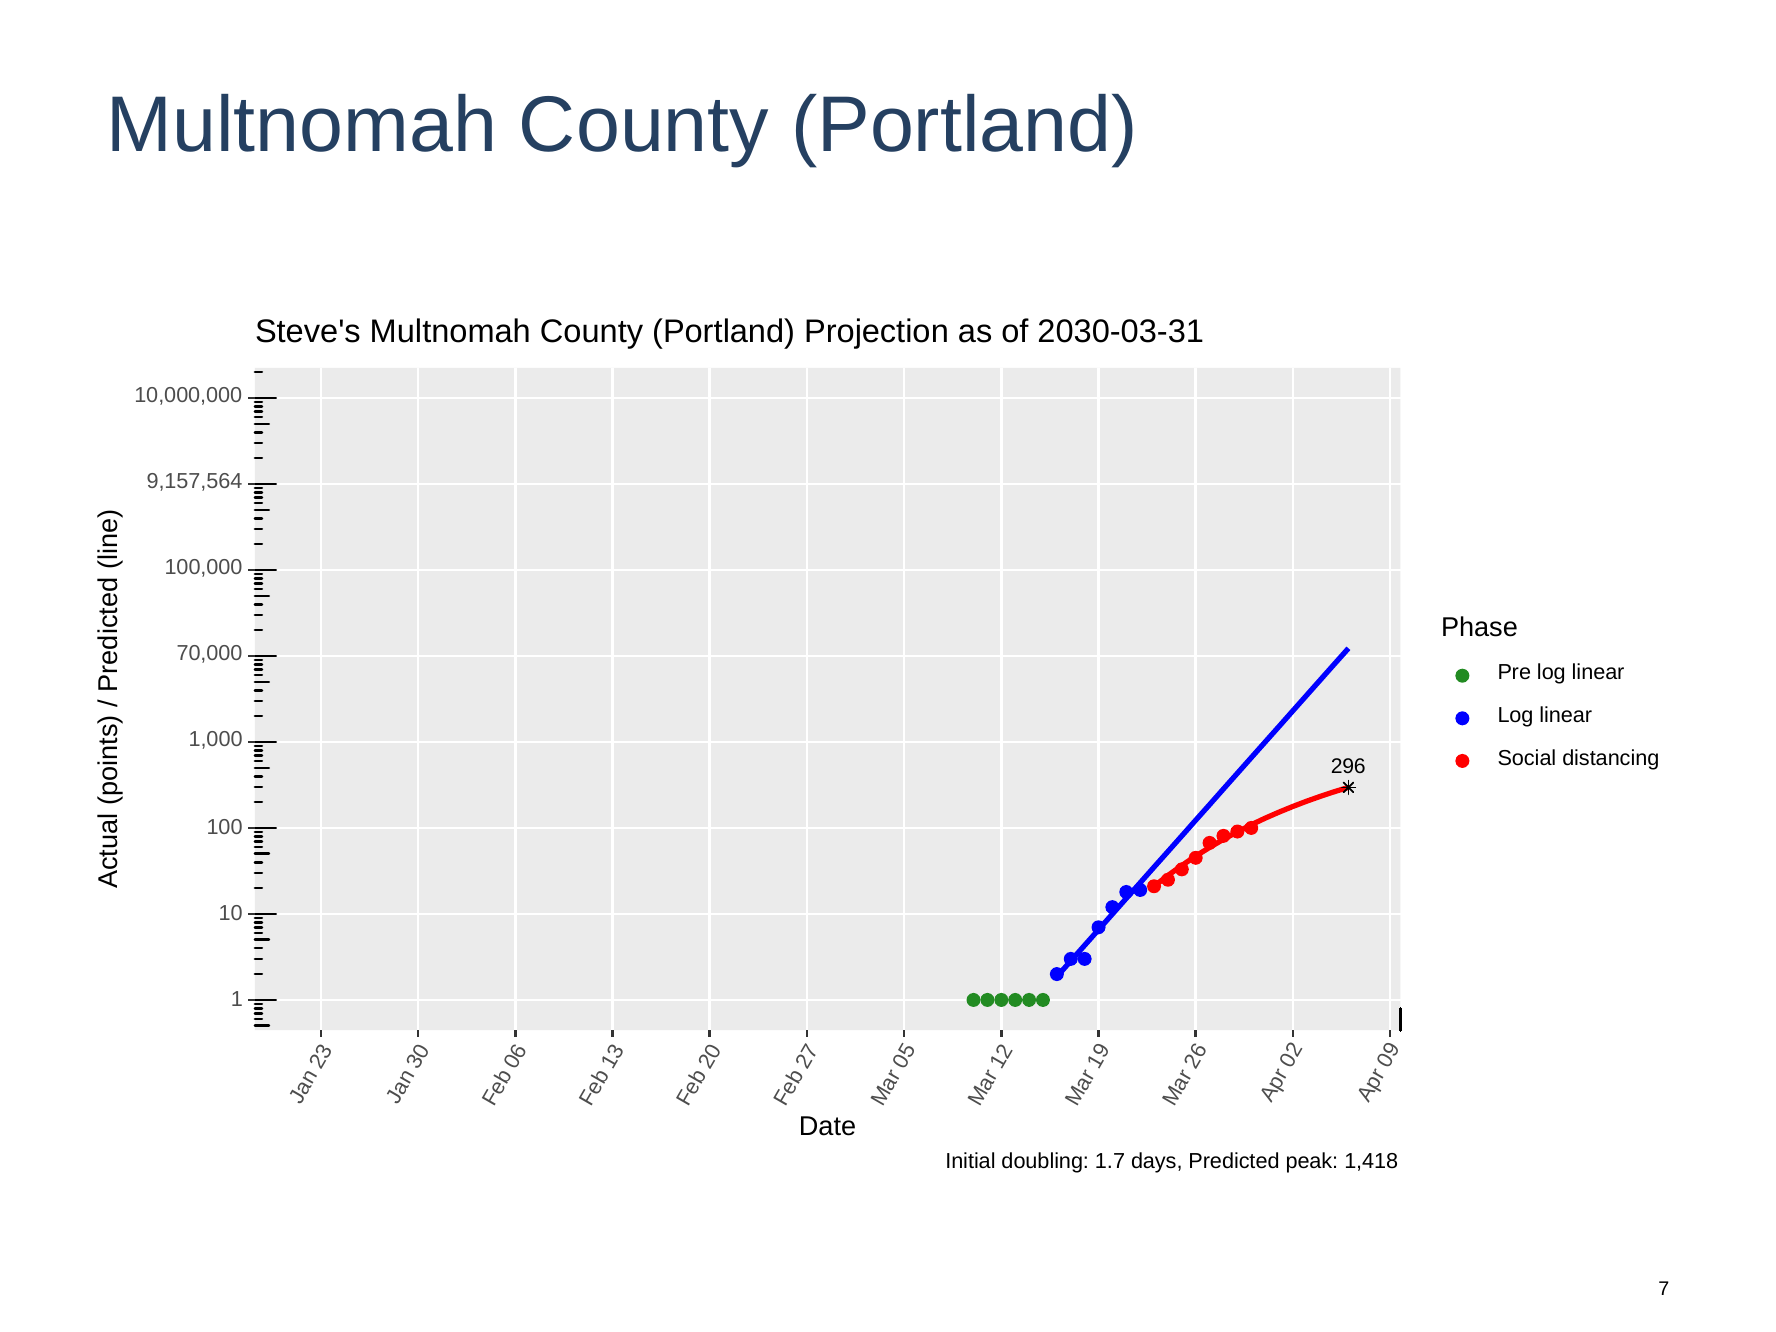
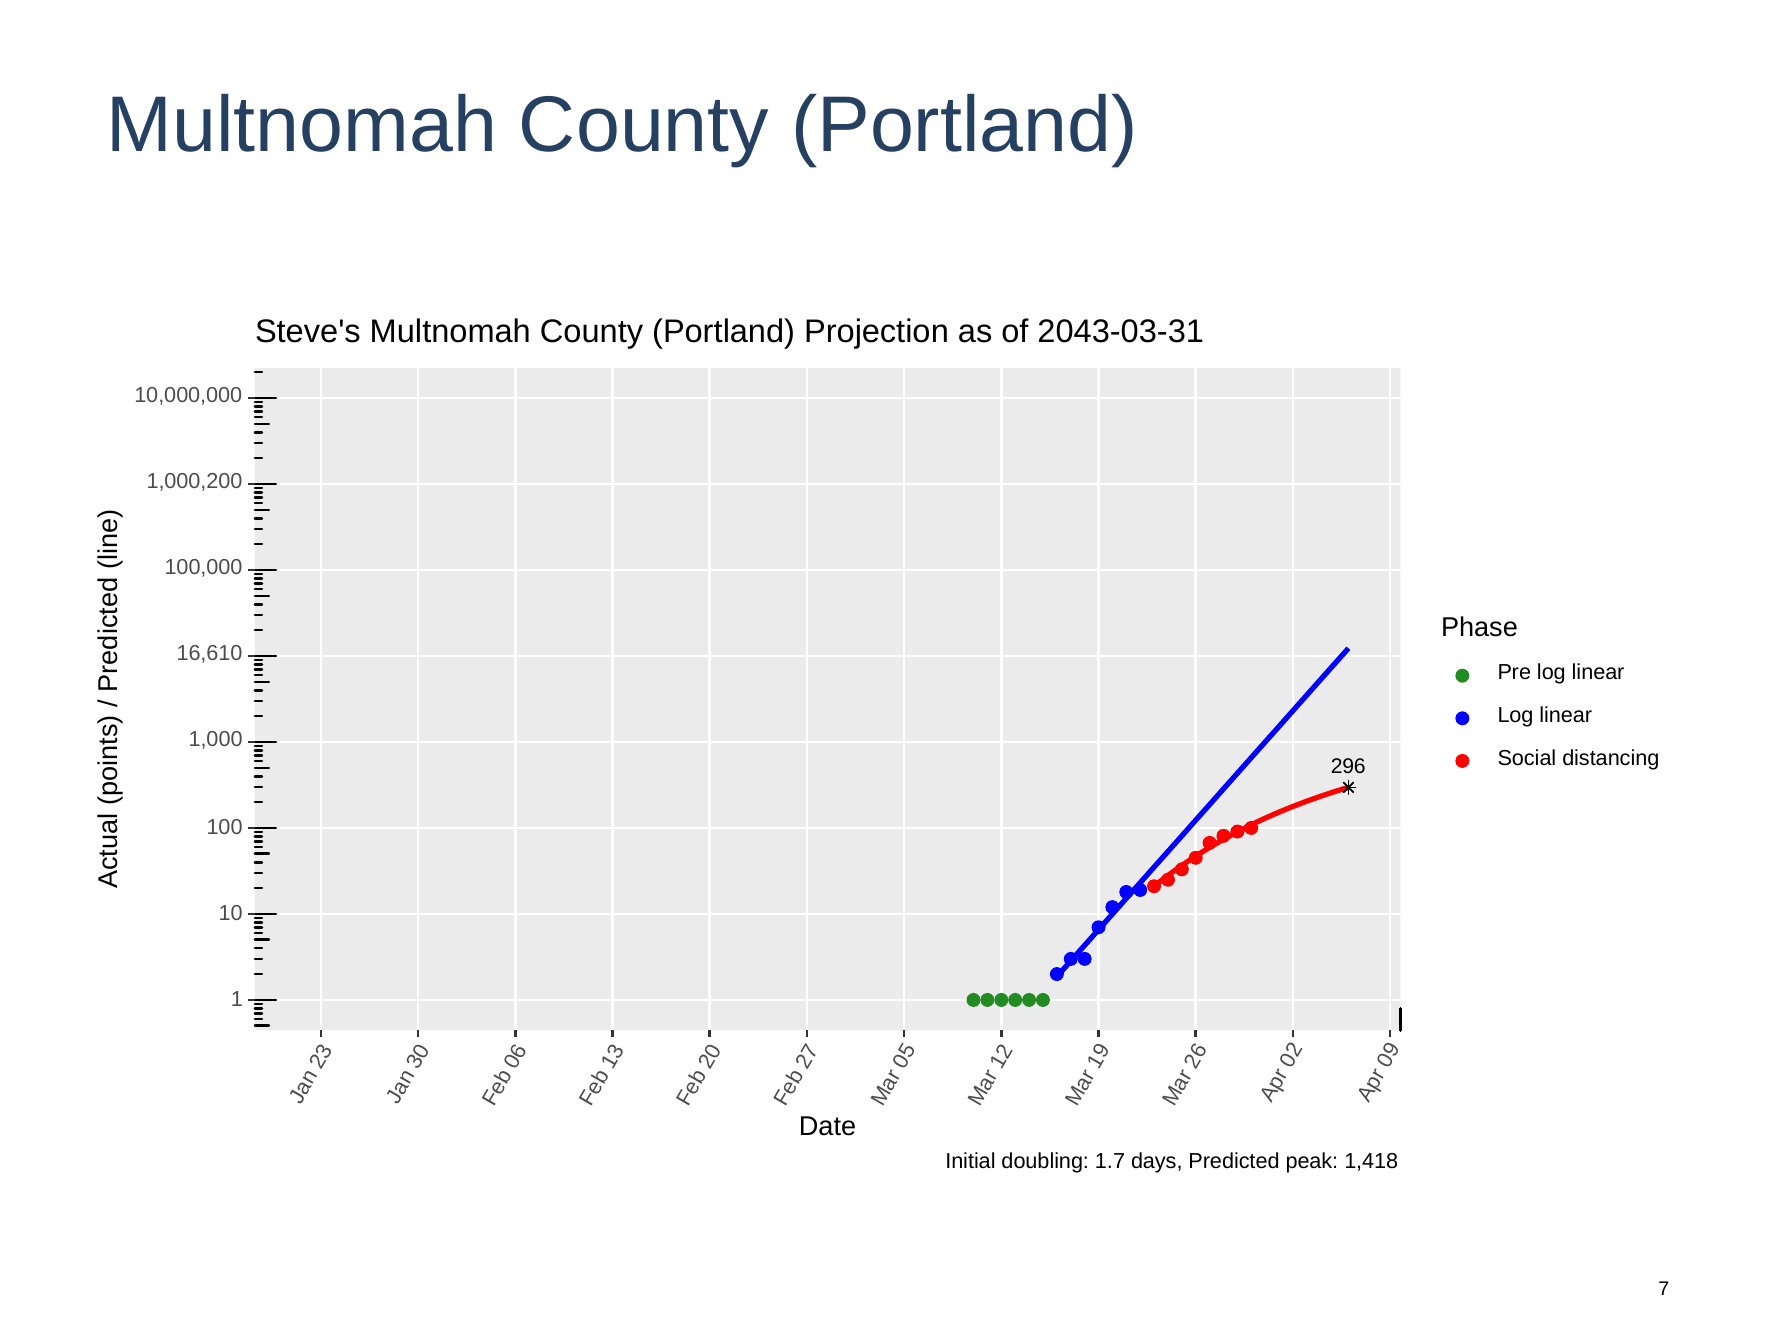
2030-03-31: 2030-03-31 -> 2043-03-31
9,157,564: 9,157,564 -> 1,000,200
70,000: 70,000 -> 16,610
